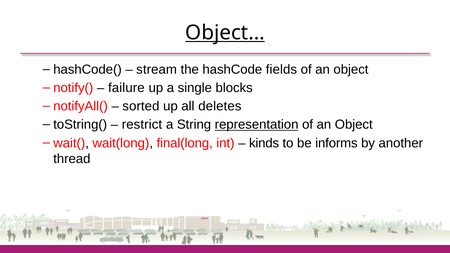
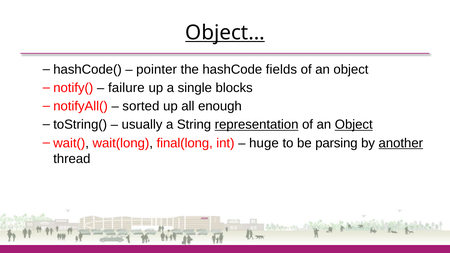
stream: stream -> pointer
deletes: deletes -> enough
restrict: restrict -> usually
Object at (354, 125) underline: none -> present
kinds: kinds -> huge
informs: informs -> parsing
another underline: none -> present
